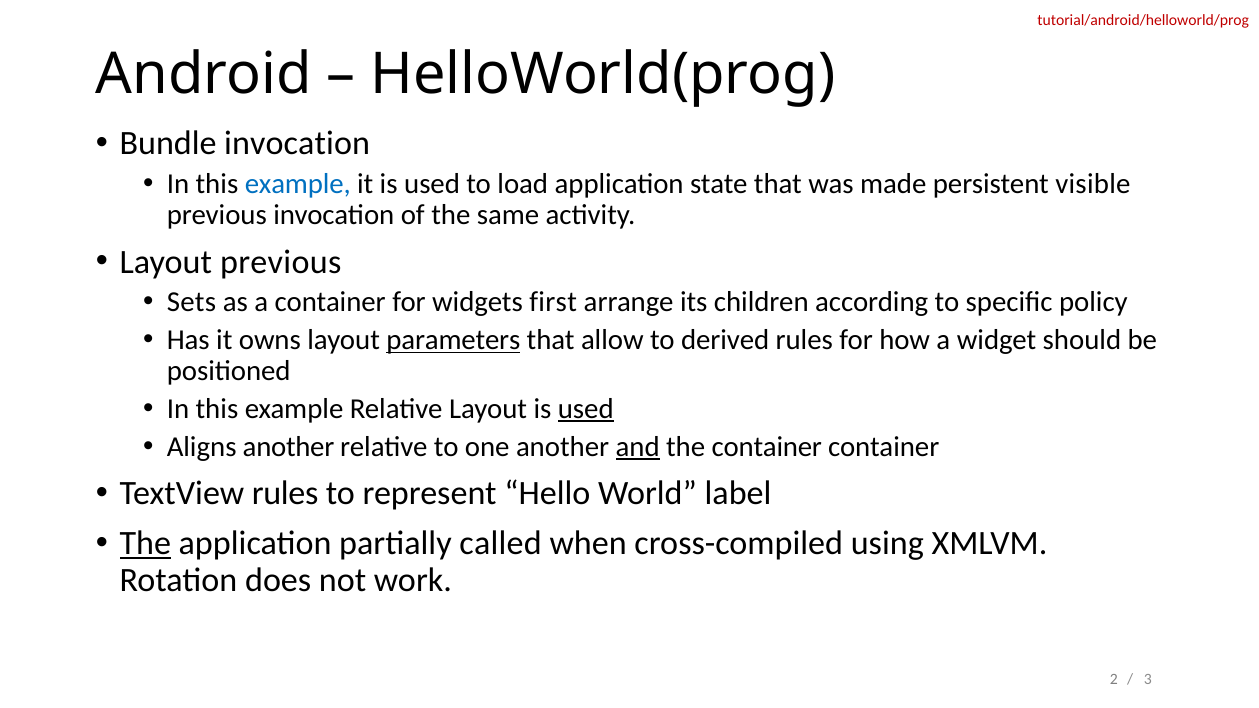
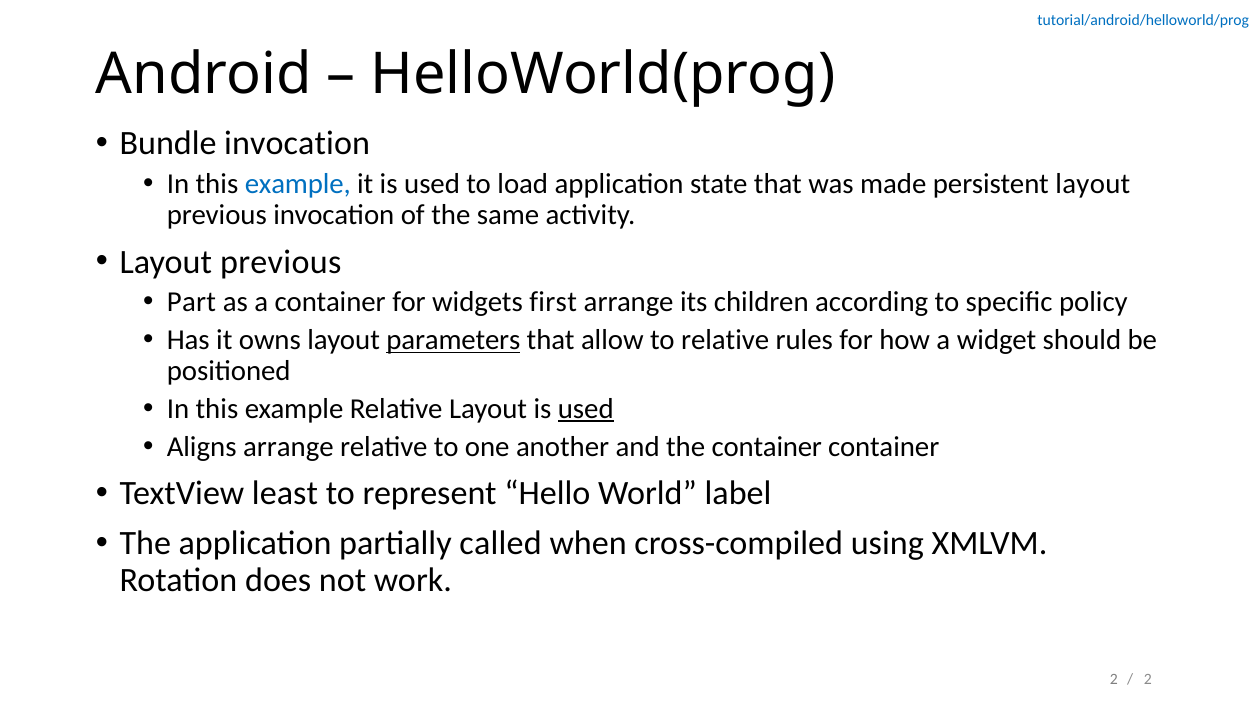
tutorial/android/helloworld/prog colour: red -> blue
persistent visible: visible -> layout
Sets: Sets -> Part
to derived: derived -> relative
Aligns another: another -> arrange
and underline: present -> none
TextView rules: rules -> least
The at (145, 544) underline: present -> none
3 at (1148, 680): 3 -> 2
